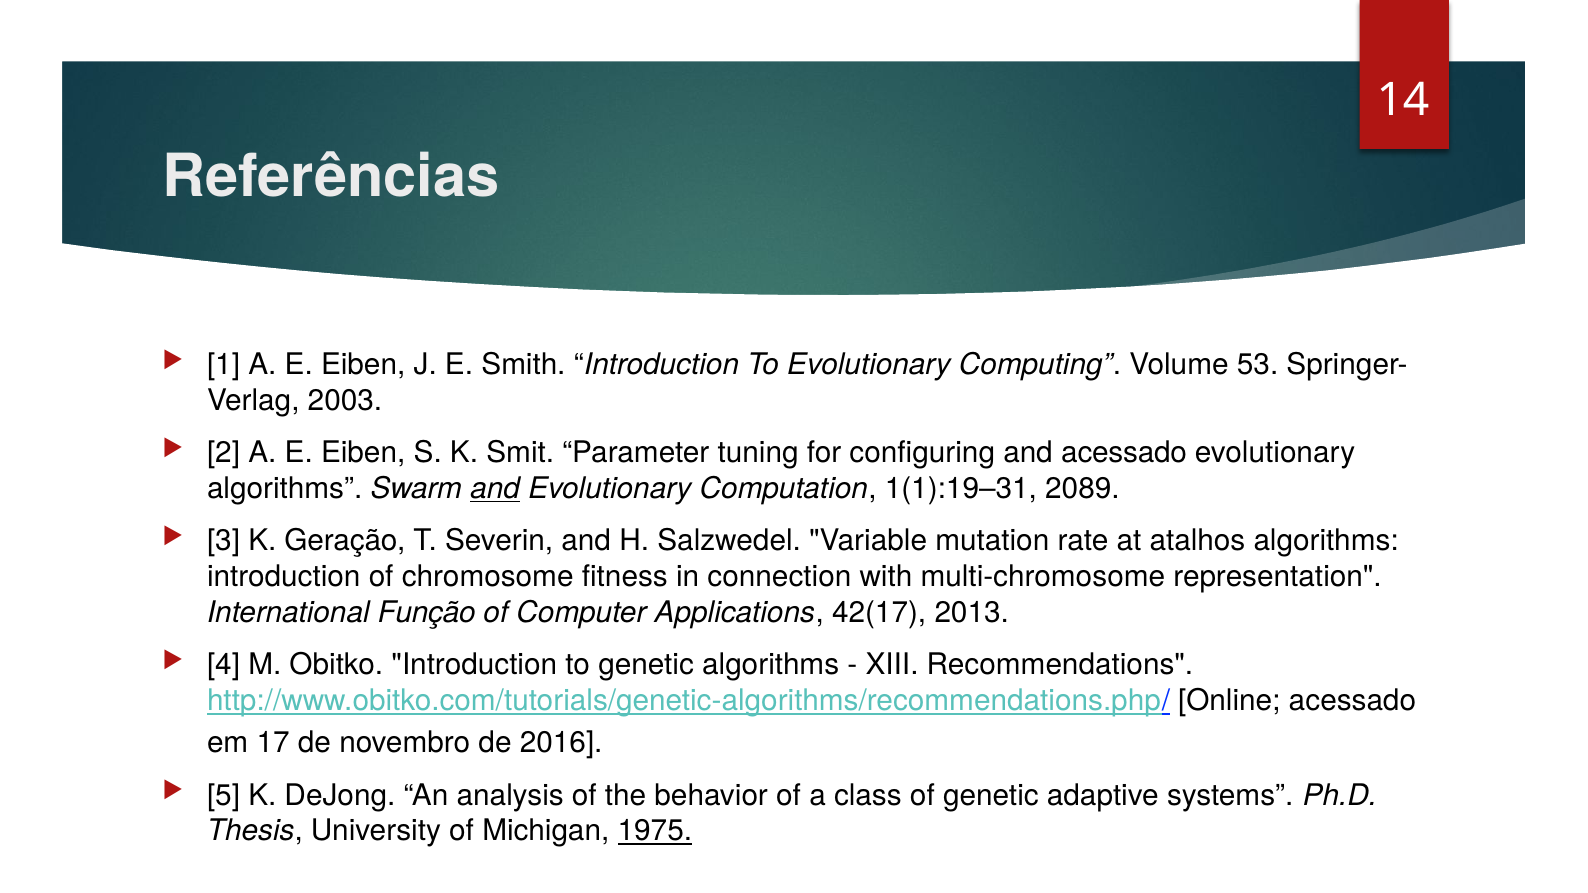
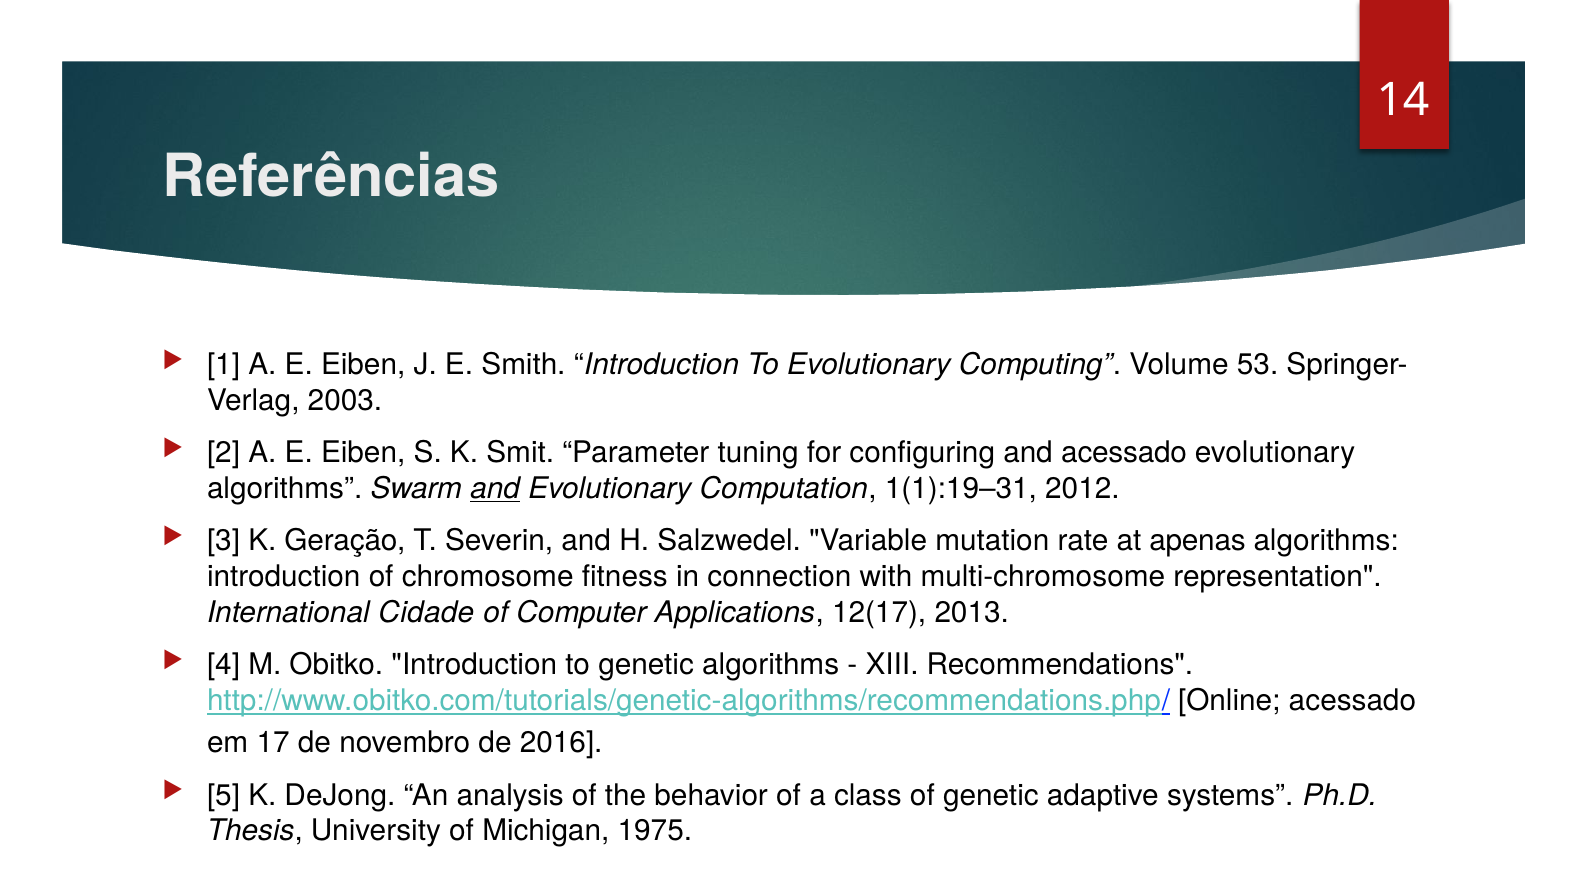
2089: 2089 -> 2012
atalhos: atalhos -> apenas
Função: Função -> Cidade
42(17: 42(17 -> 12(17
1975 underline: present -> none
